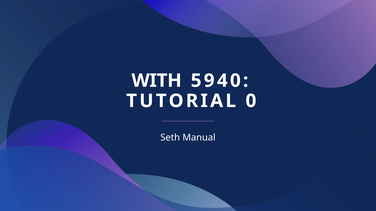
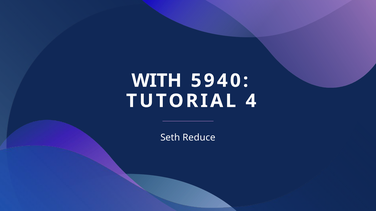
0: 0 -> 4
Manual: Manual -> Reduce
